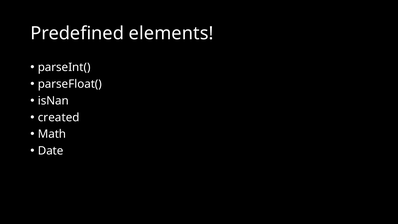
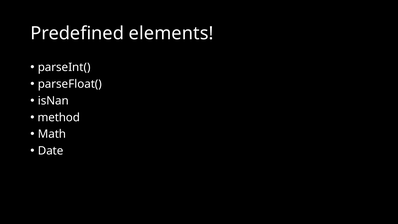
created: created -> method
